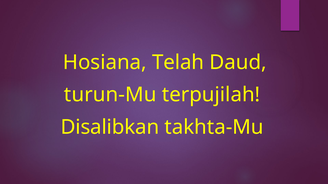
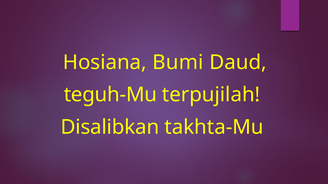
Telah: Telah -> Bumi
turun-Mu: turun-Mu -> teguh-Mu
